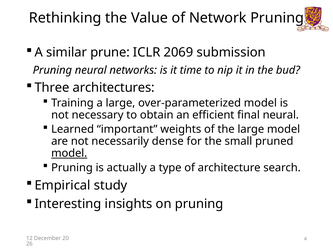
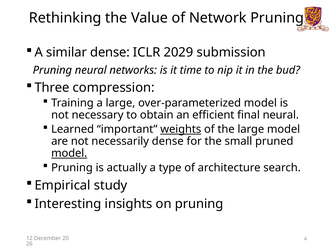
similar prune: prune -> dense
2069: 2069 -> 2029
architectures: architectures -> compression
weights underline: none -> present
